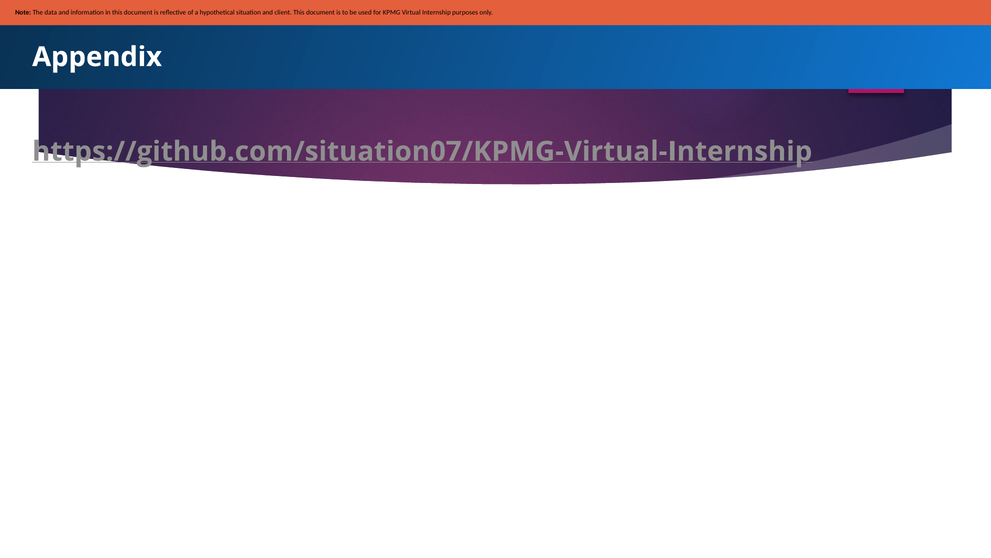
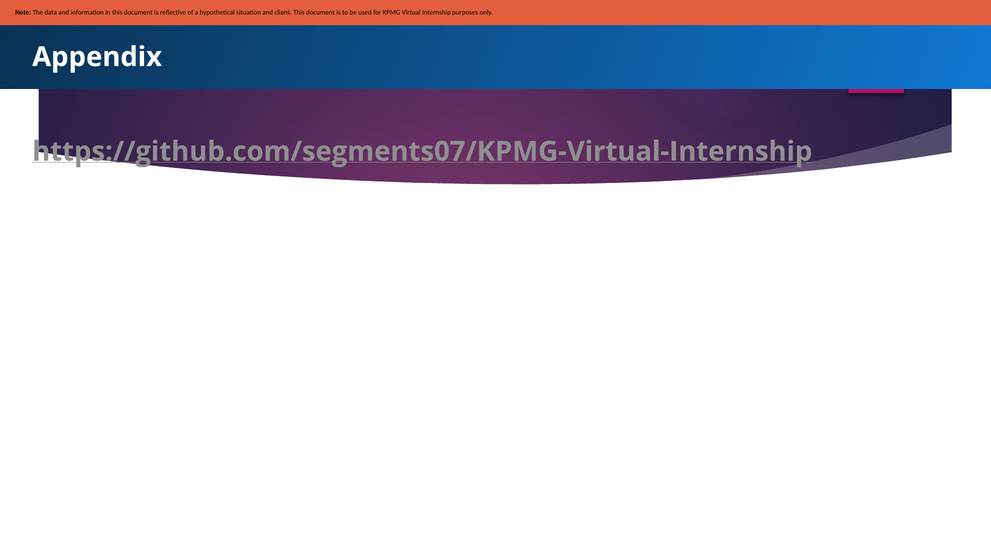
https://github.com/situation07/KPMG-Virtual-Internship: https://github.com/situation07/KPMG-Virtual-Internship -> https://github.com/segments07/KPMG-Virtual-Internship
